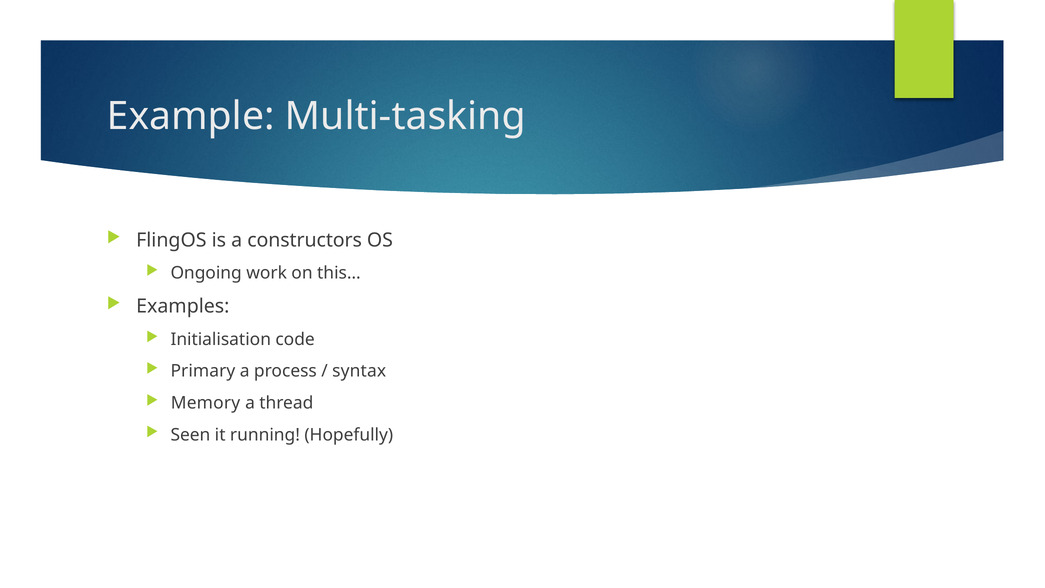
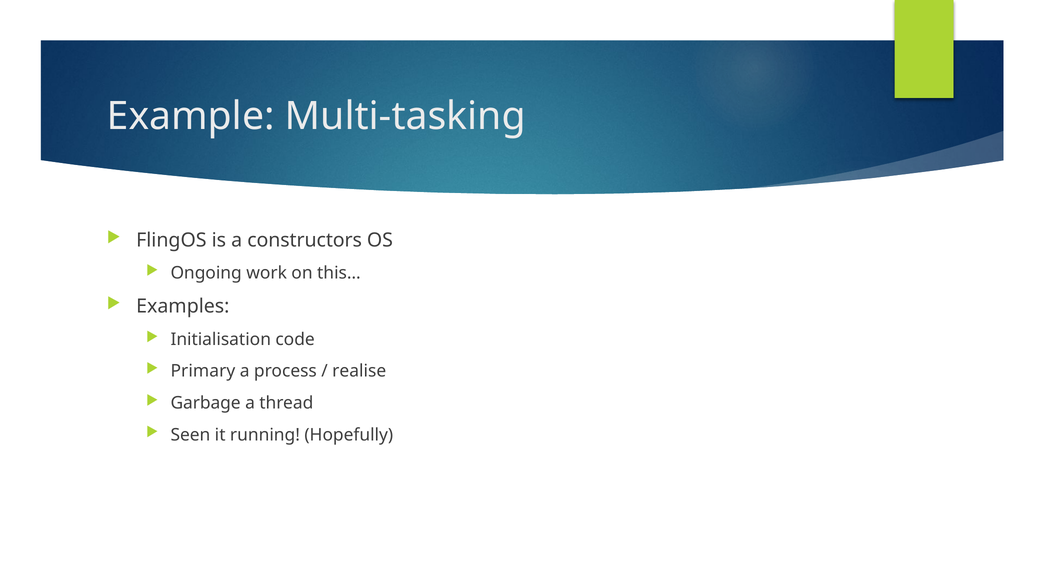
syntax: syntax -> realise
Memory: Memory -> Garbage
